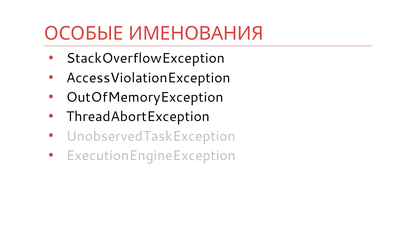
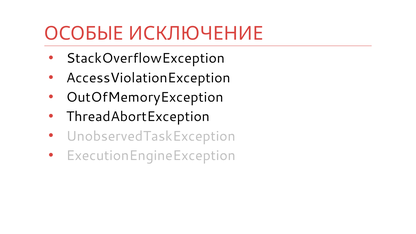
ИМЕНОВАНИЯ: ИМЕНОВАНИЯ -> ИСКЛЮЧЕНИЕ
